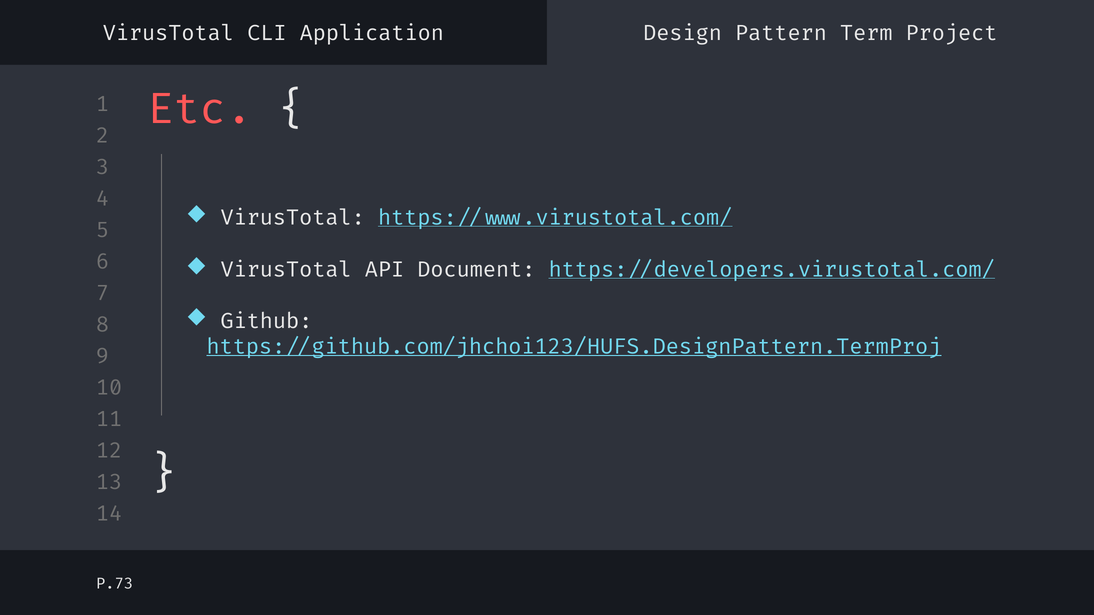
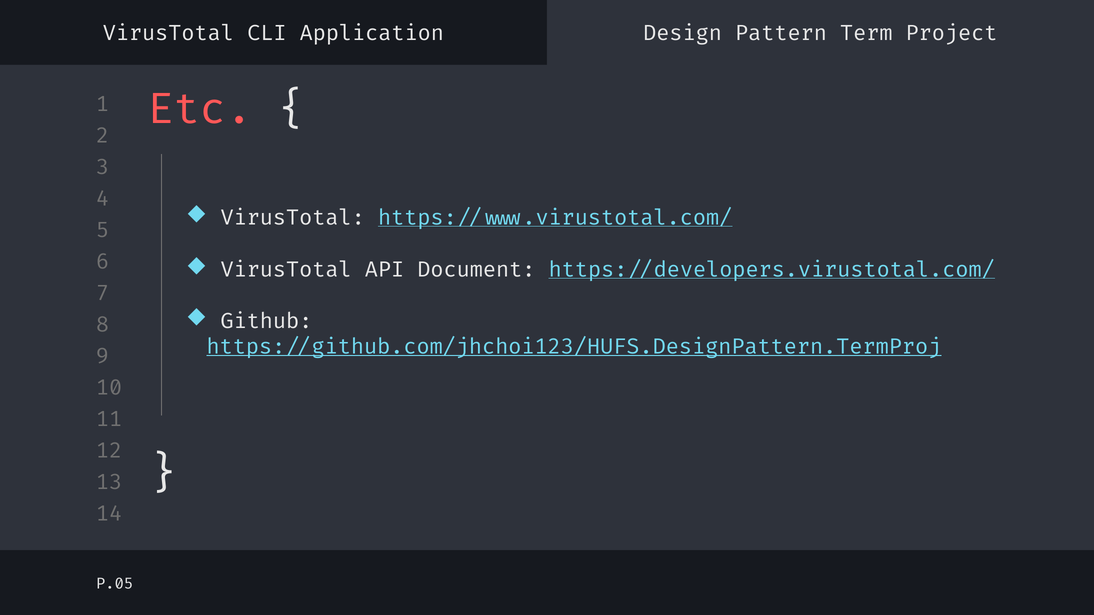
P.73: P.73 -> P.05
